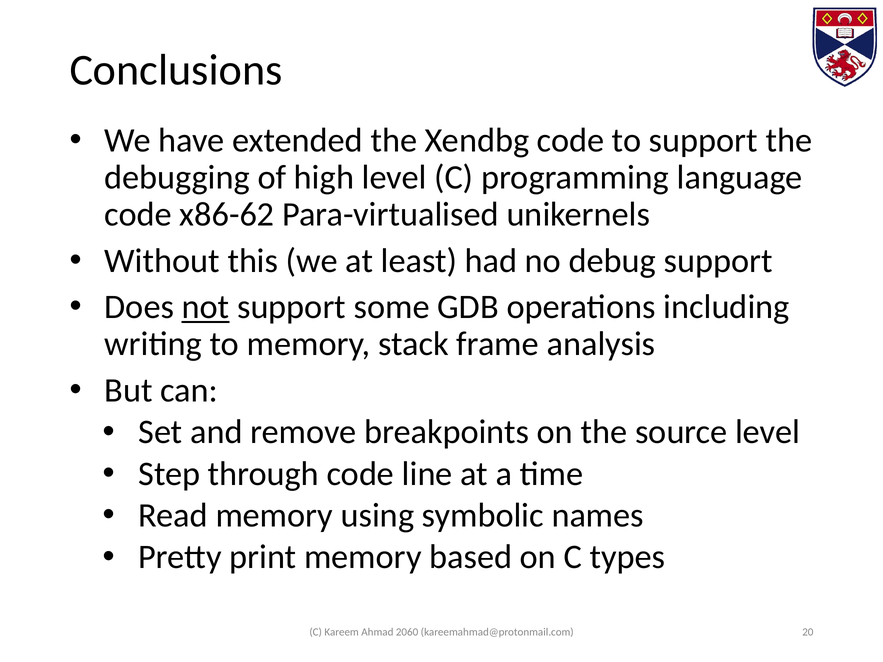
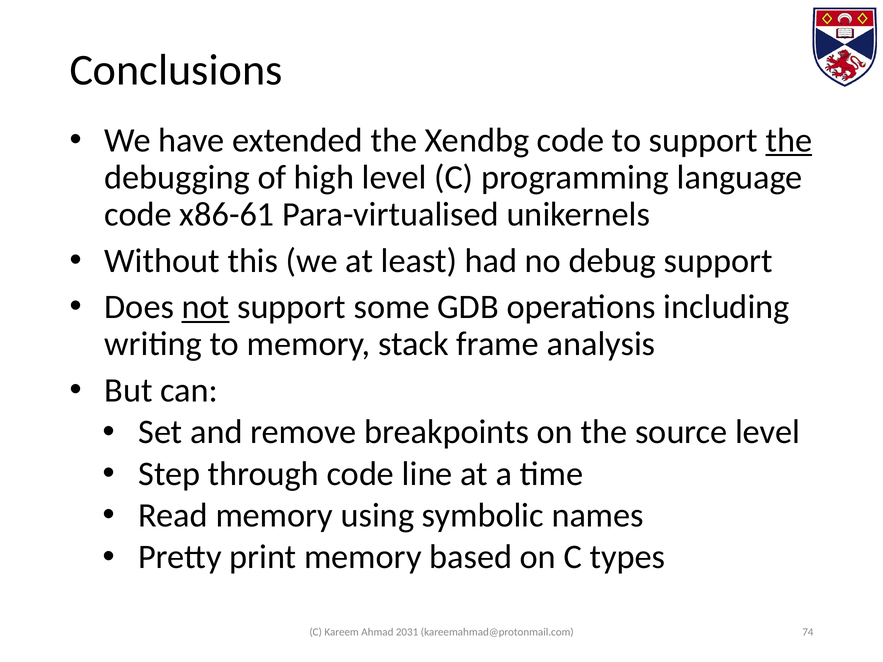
the at (789, 140) underline: none -> present
x86-62: x86-62 -> x86-61
2060: 2060 -> 2031
20: 20 -> 74
